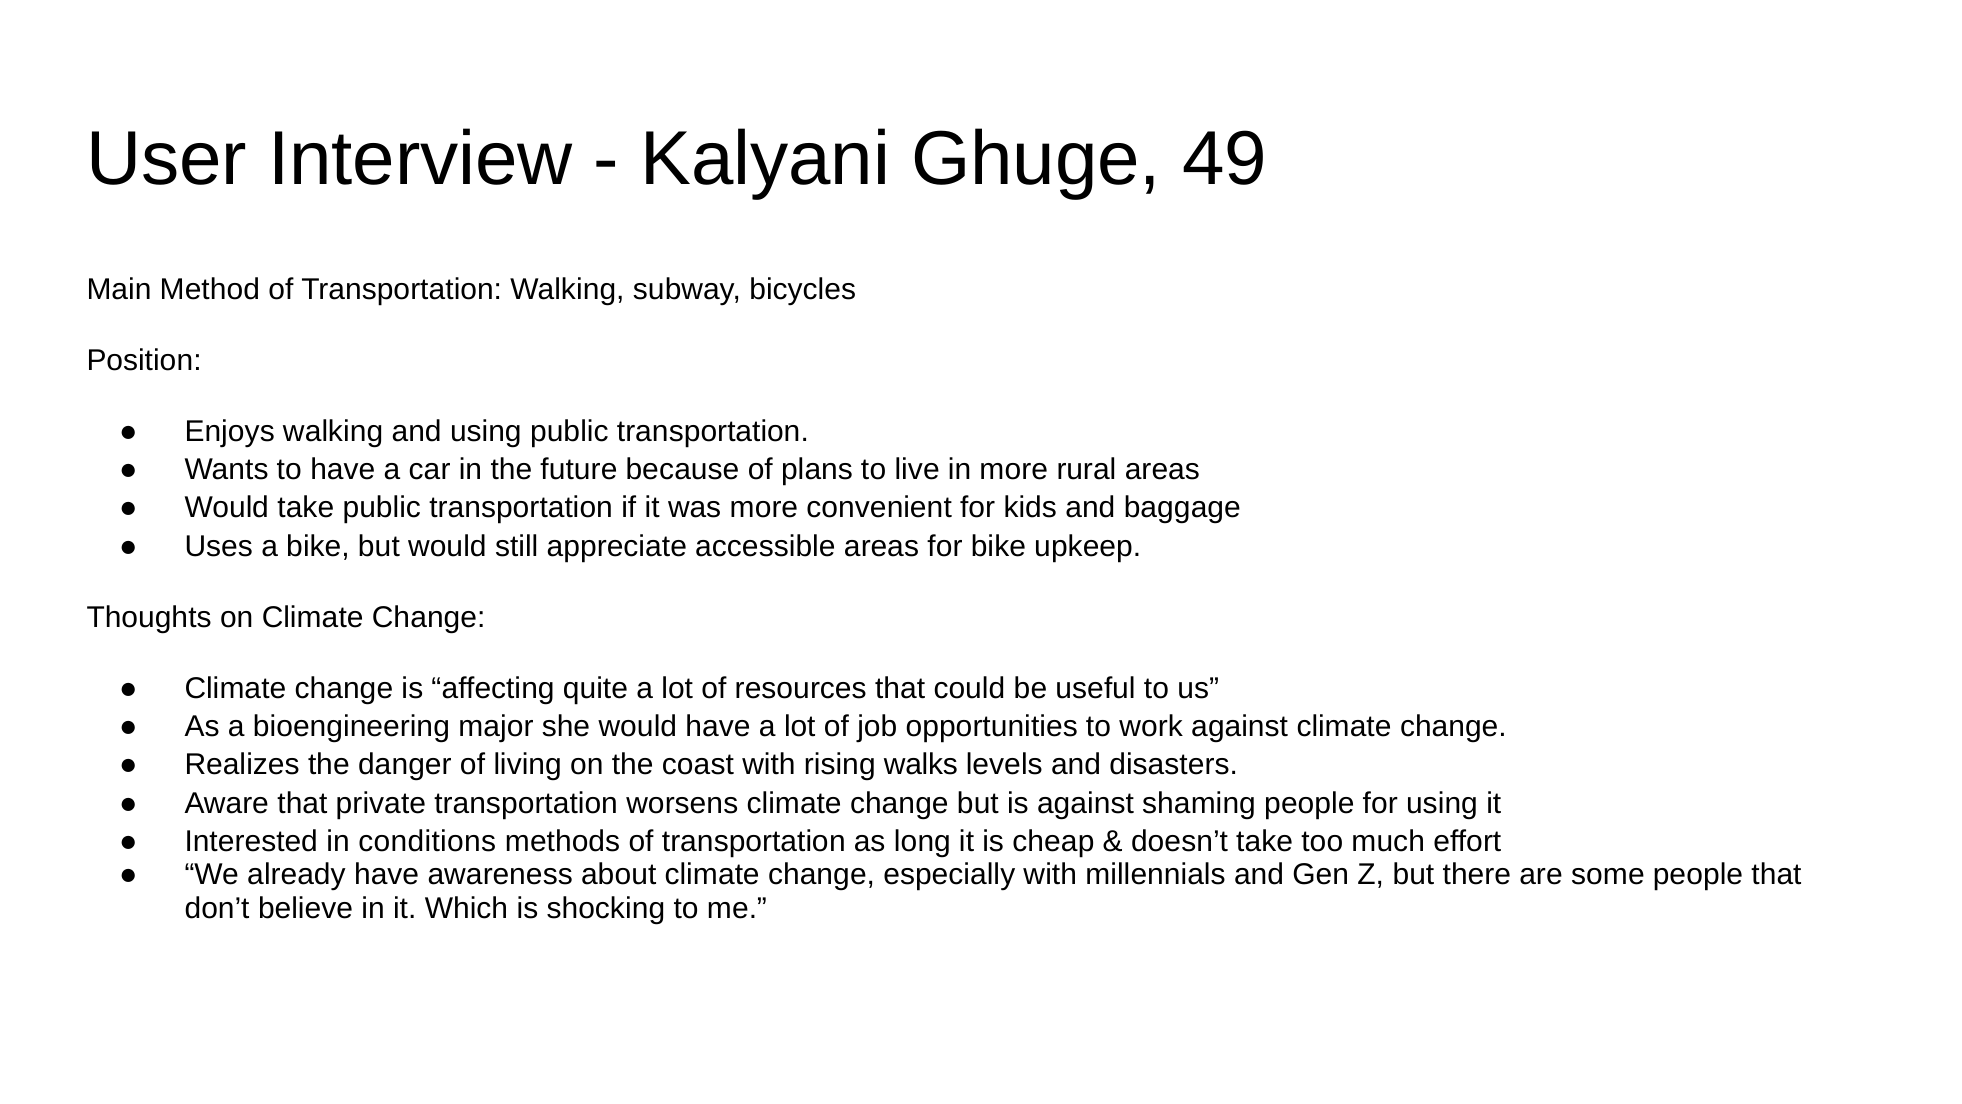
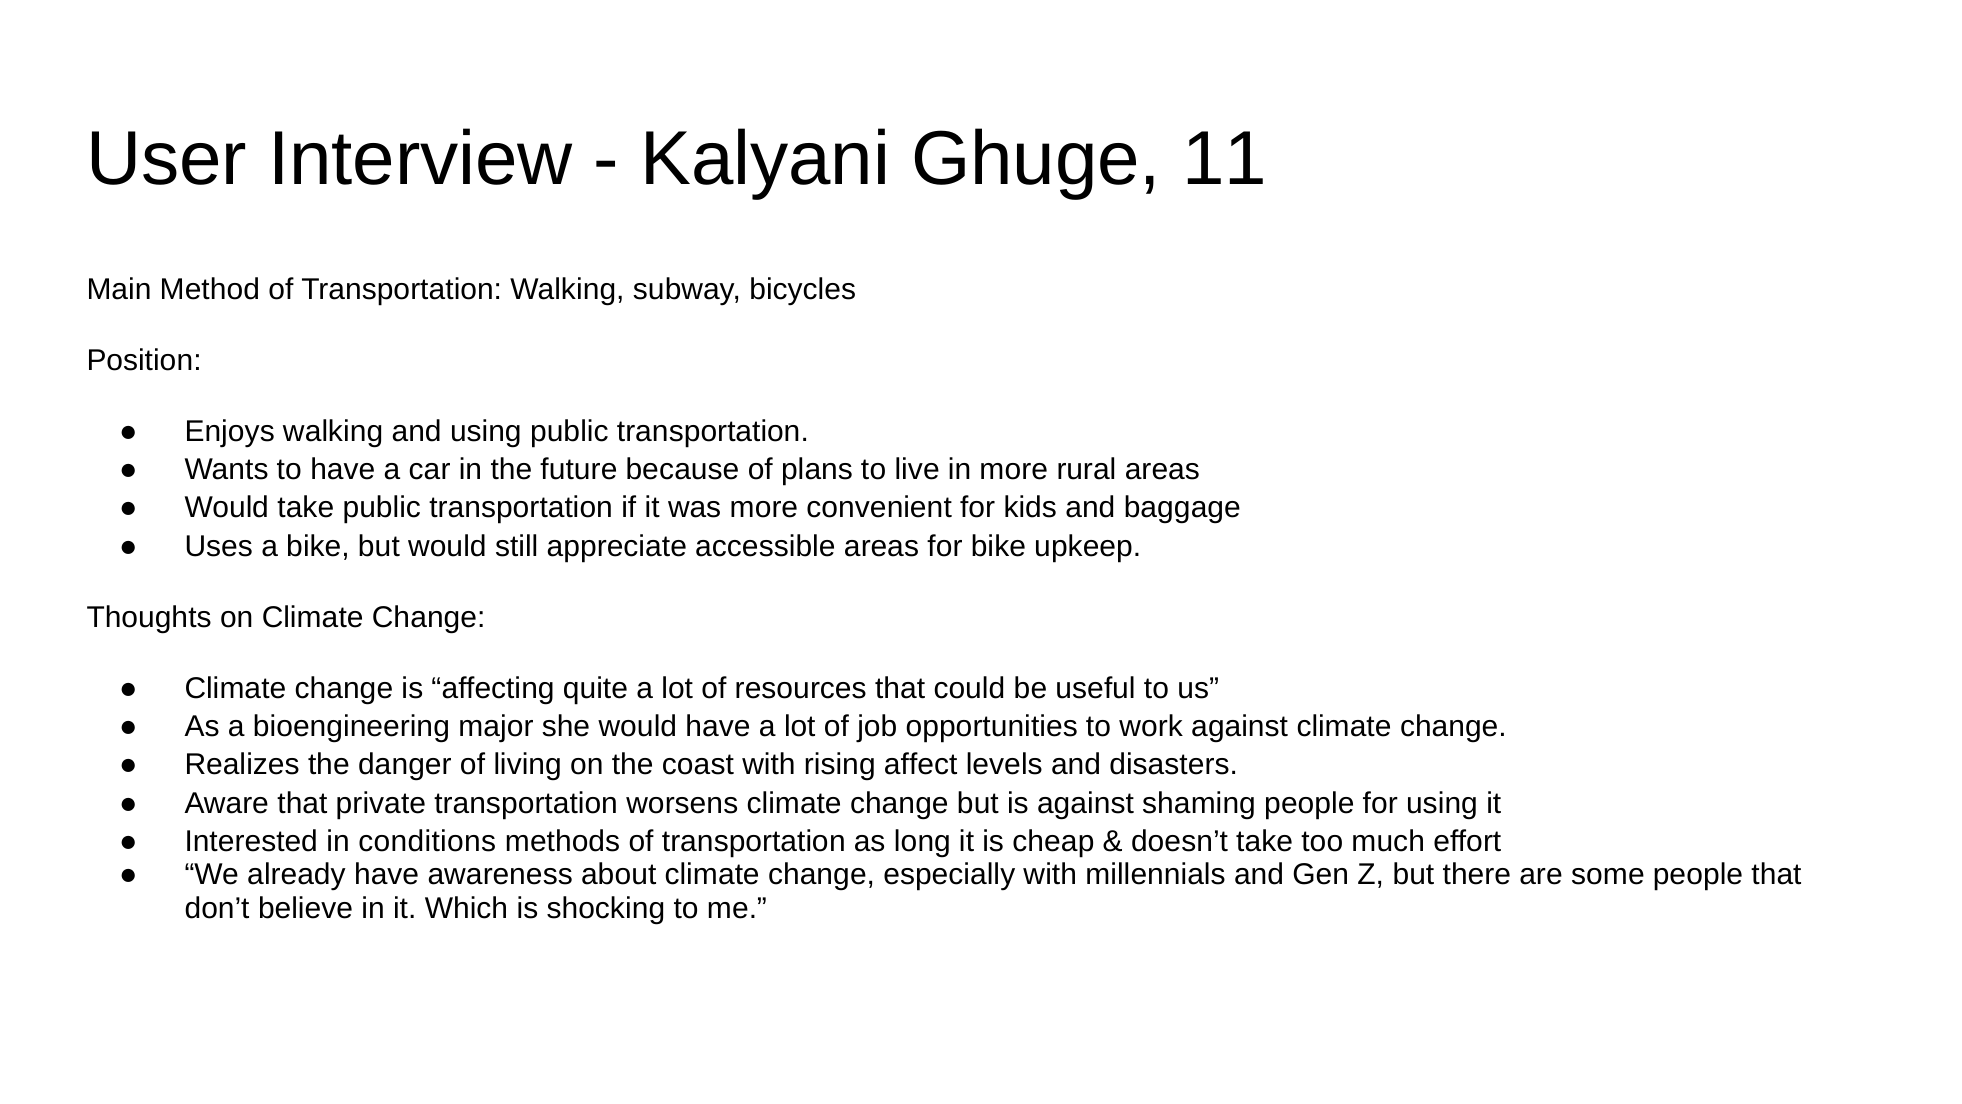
49: 49 -> 11
walks: walks -> affect
